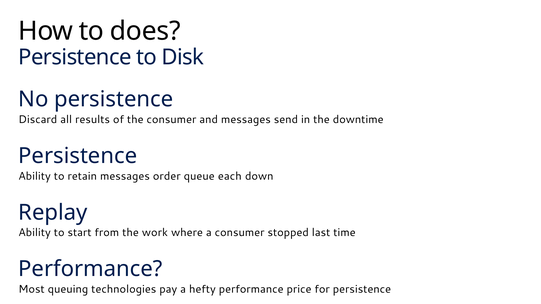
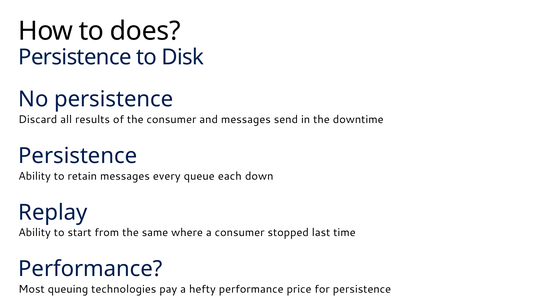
order: order -> every
work: work -> same
